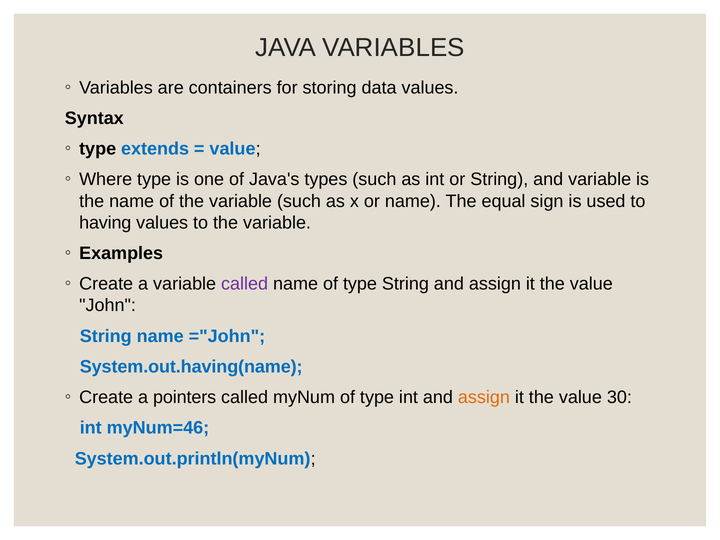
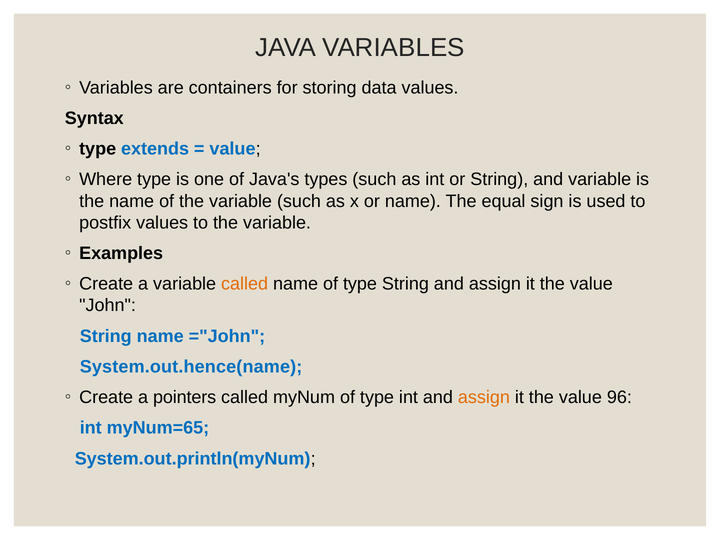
having: having -> postfix
called at (245, 284) colour: purple -> orange
System.out.having(name: System.out.having(name -> System.out.hence(name
30: 30 -> 96
myNum=46: myNum=46 -> myNum=65
